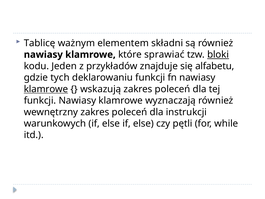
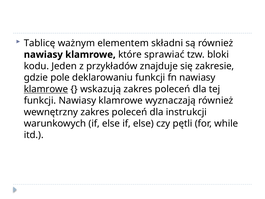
bloki underline: present -> none
alfabetu: alfabetu -> zakresie
tych: tych -> pole
